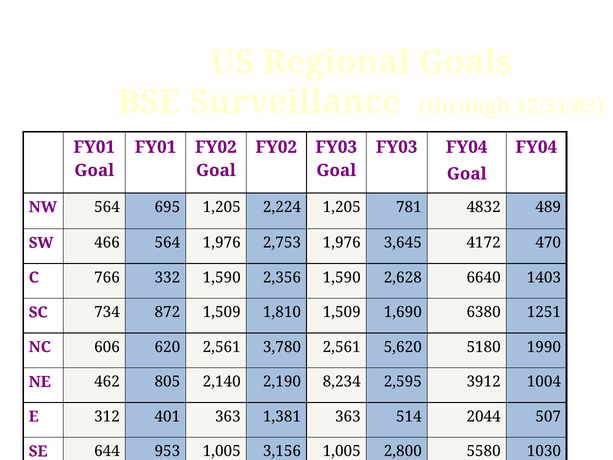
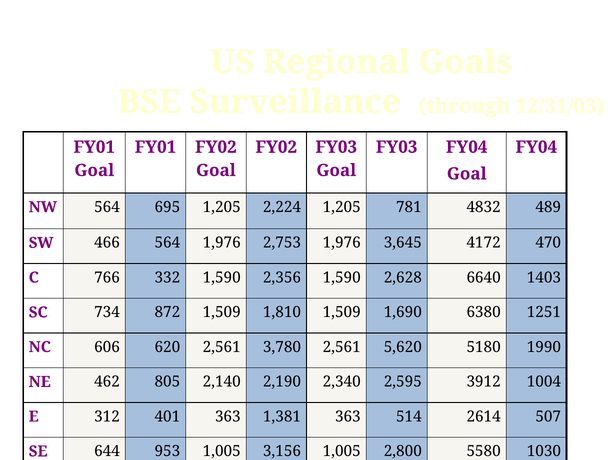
8,234: 8,234 -> 2,340
2044: 2044 -> 2614
